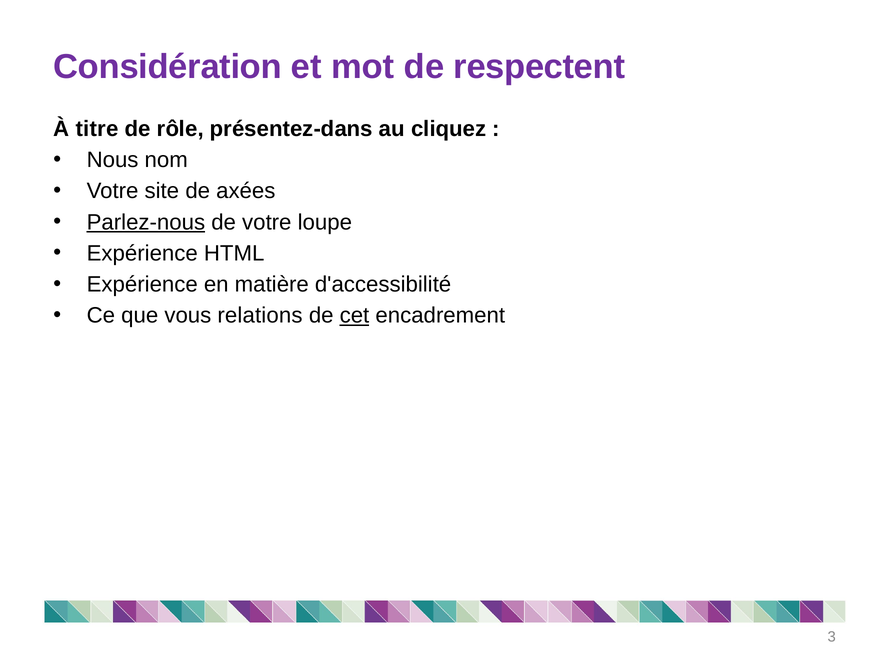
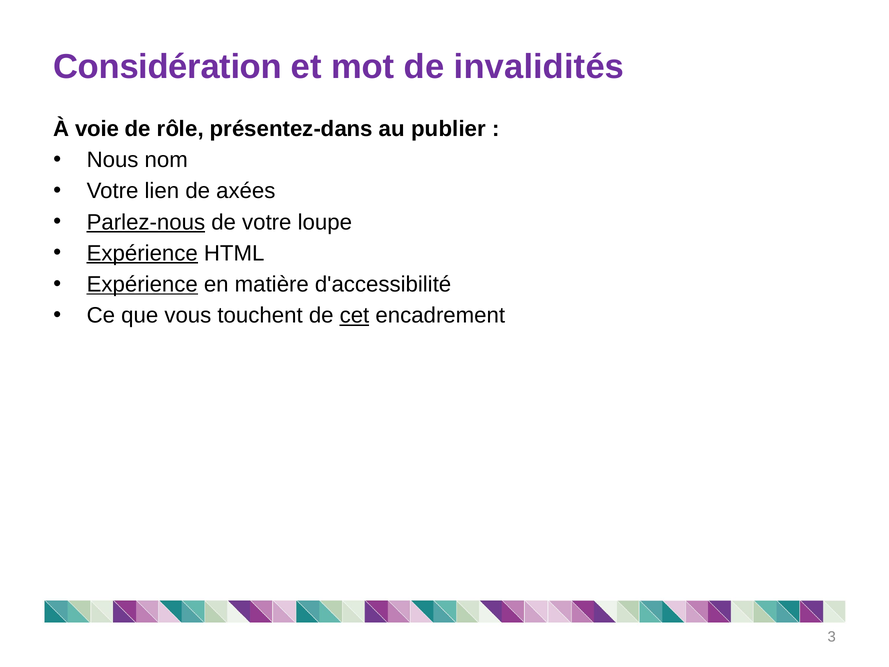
respectent: respectent -> invalidités
titre: titre -> voie
cliquez: cliquez -> publier
site: site -> lien
Expérience at (142, 253) underline: none -> present
Expérience at (142, 284) underline: none -> present
relations: relations -> touchent
